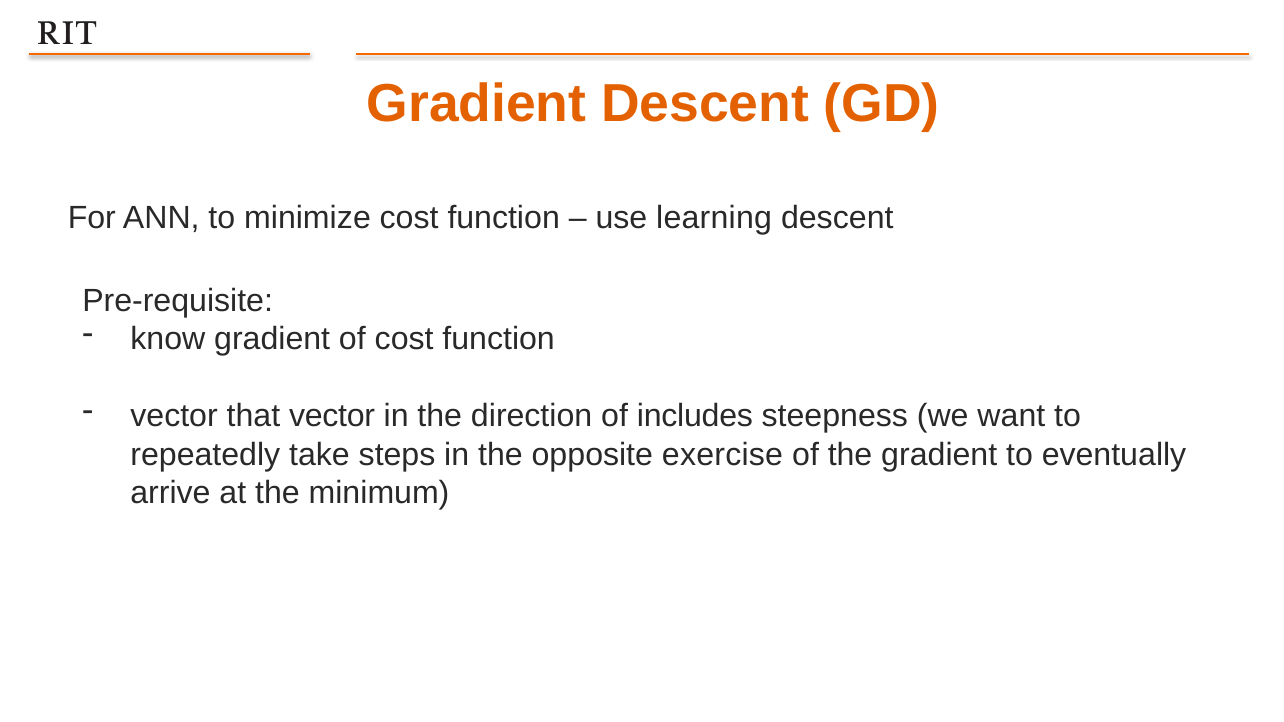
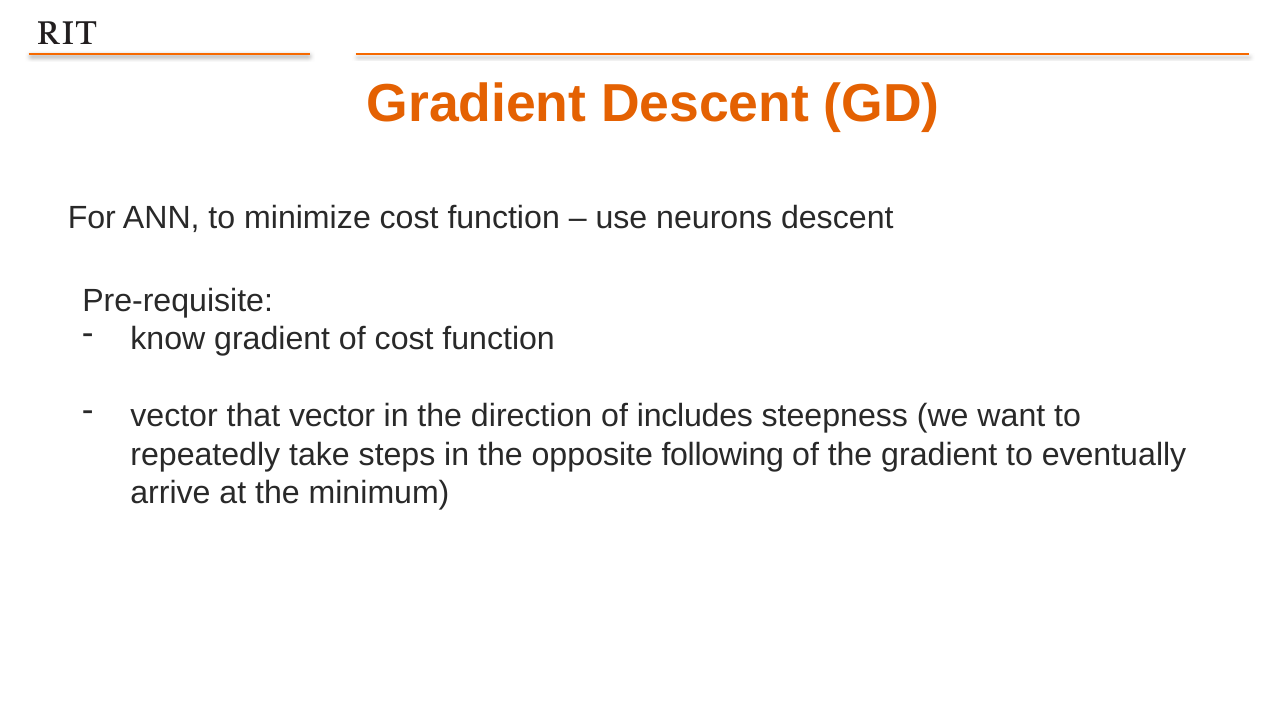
learning: learning -> neurons
exercise: exercise -> following
